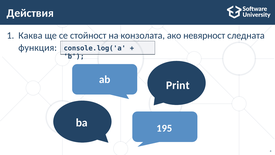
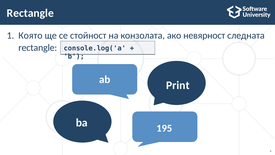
Действия at (30, 13): Действия -> Rectangle
Каква: Каква -> Която
функция at (38, 48): функция -> rectangle
